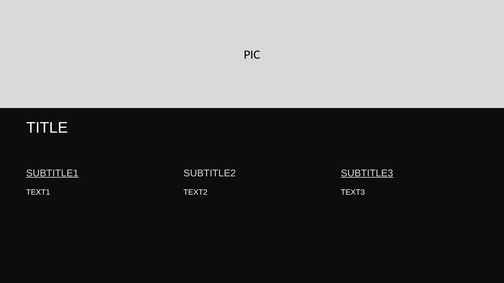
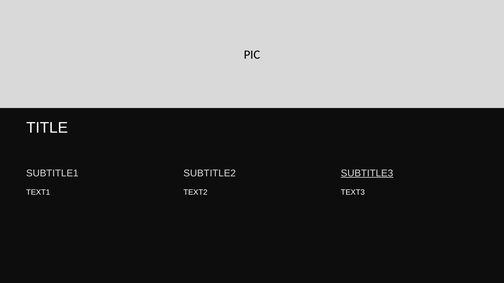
SUBTITLE1 underline: present -> none
